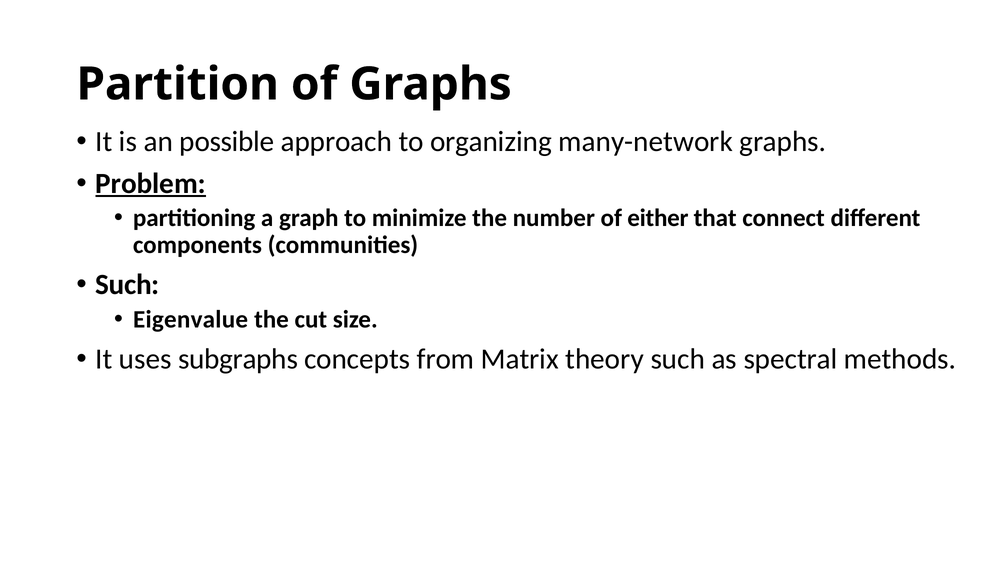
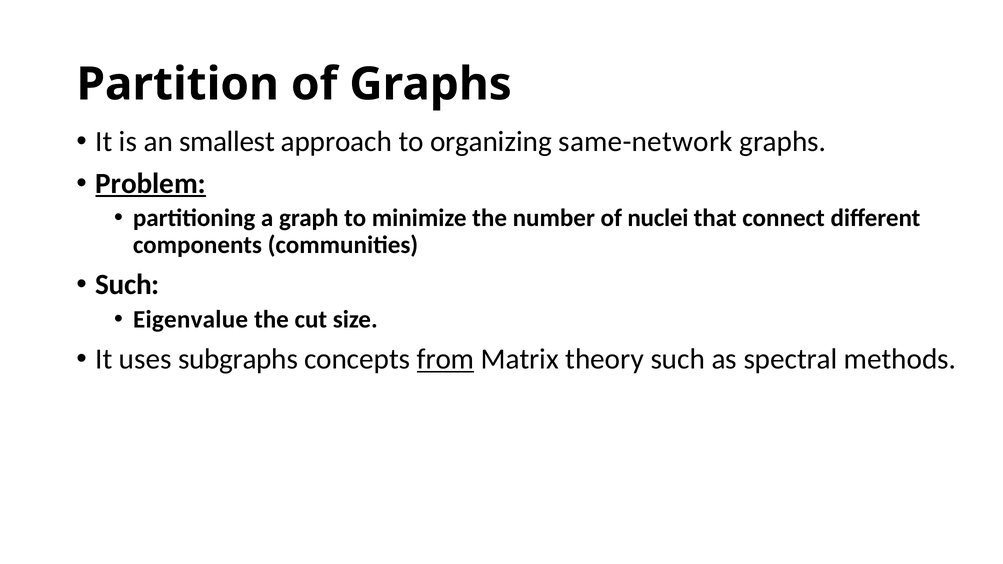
possible: possible -> smallest
many-network: many-network -> same-network
either: either -> nuclei
from underline: none -> present
